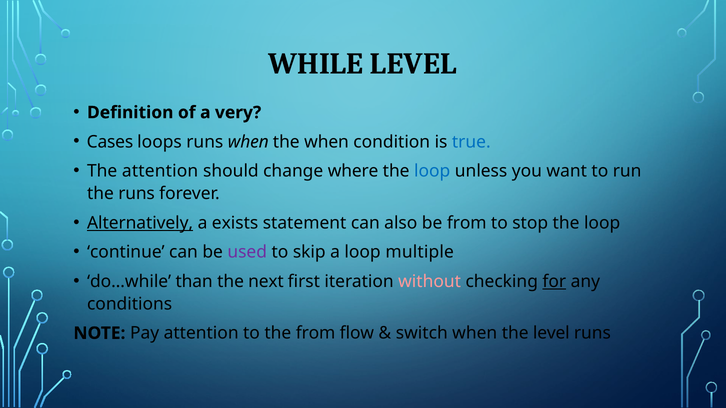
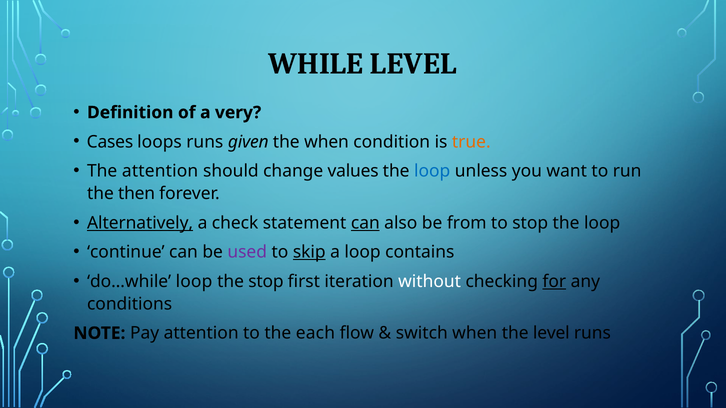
runs when: when -> given
true colour: blue -> orange
where: where -> values
the runs: runs -> then
exists: exists -> check
can at (365, 223) underline: none -> present
skip underline: none -> present
multiple: multiple -> contains
do…while than: than -> loop
the next: next -> stop
without colour: pink -> white
the from: from -> each
